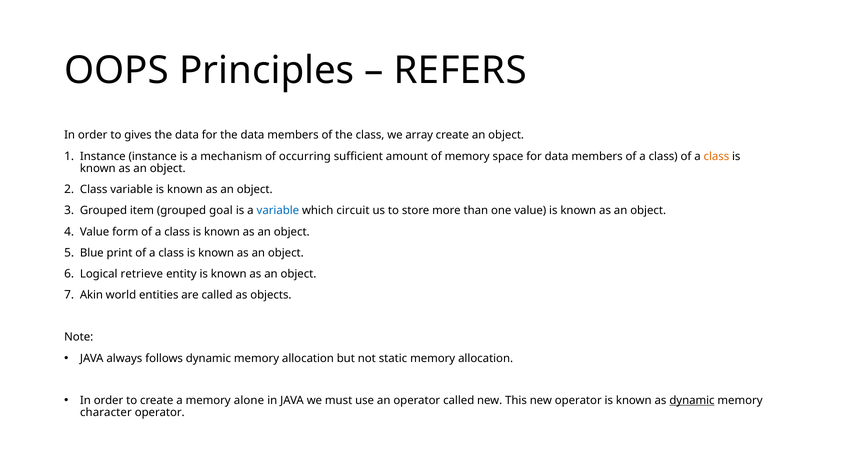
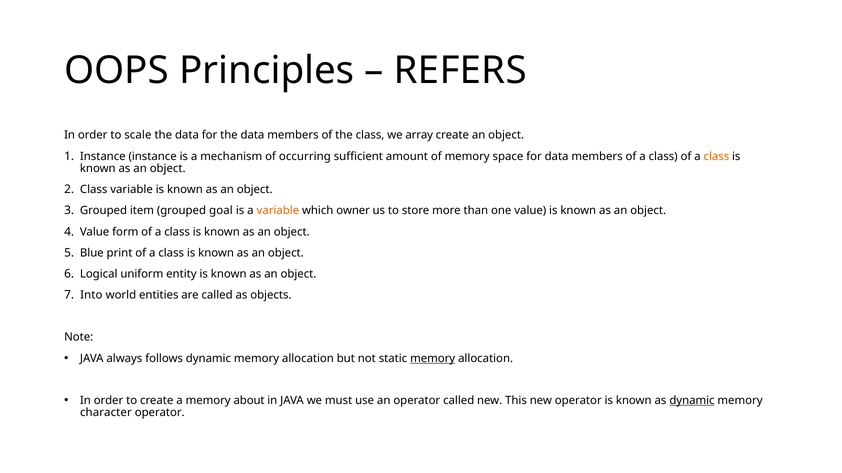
gives: gives -> scale
variable at (278, 211) colour: blue -> orange
circuit: circuit -> owner
retrieve: retrieve -> uniform
Akin: Akin -> Into
memory at (433, 359) underline: none -> present
alone: alone -> about
